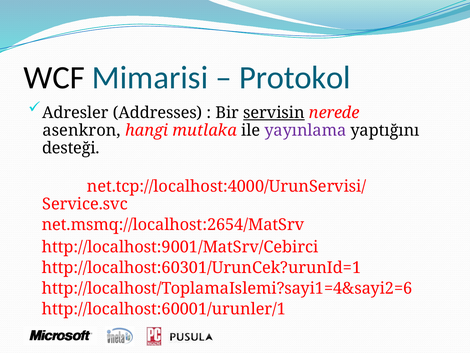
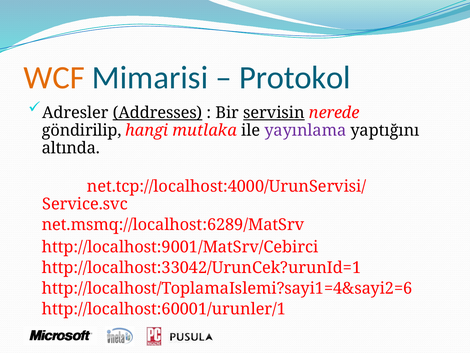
WCF colour: black -> orange
Addresses underline: none -> present
asenkron: asenkron -> göndirilip
desteği: desteği -> altında
net.msmq://localhost:2654/MatSrv: net.msmq://localhost:2654/MatSrv -> net.msmq://localhost:6289/MatSrv
http://localhost:60301/UrunCek?urunId=1: http://localhost:60301/UrunCek?urunId=1 -> http://localhost:33042/UrunCek?urunId=1
